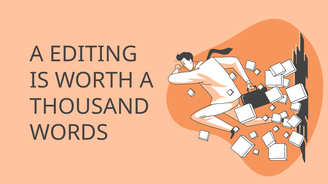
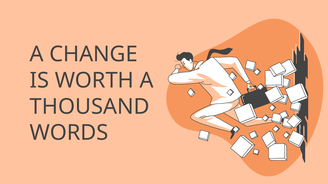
EDITING: EDITING -> CHANGE
